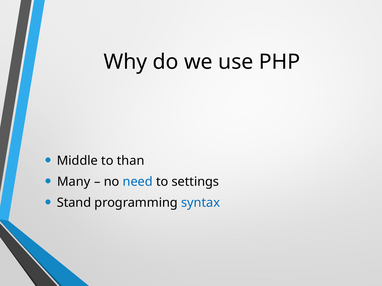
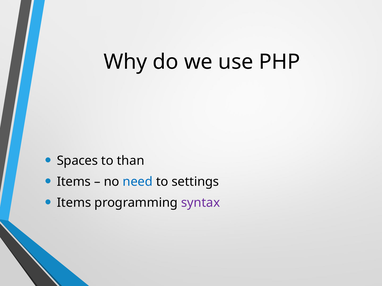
Middle: Middle -> Spaces
Many at (74, 182): Many -> Items
Stand at (74, 203): Stand -> Items
syntax colour: blue -> purple
